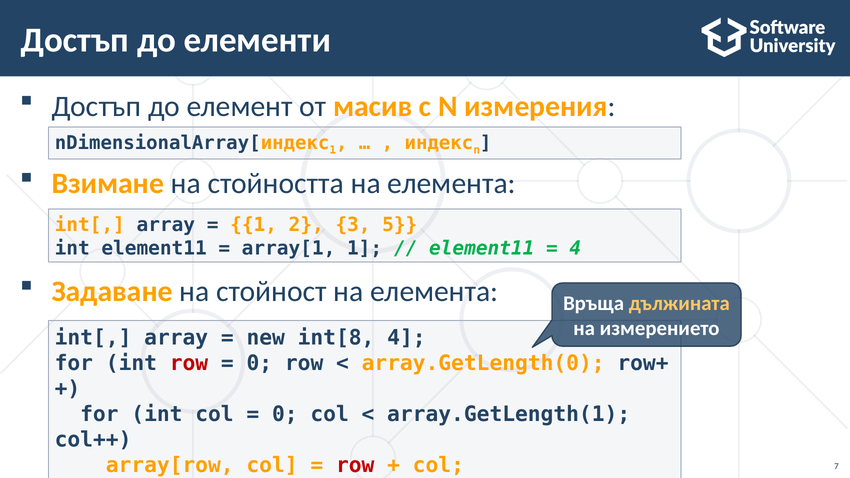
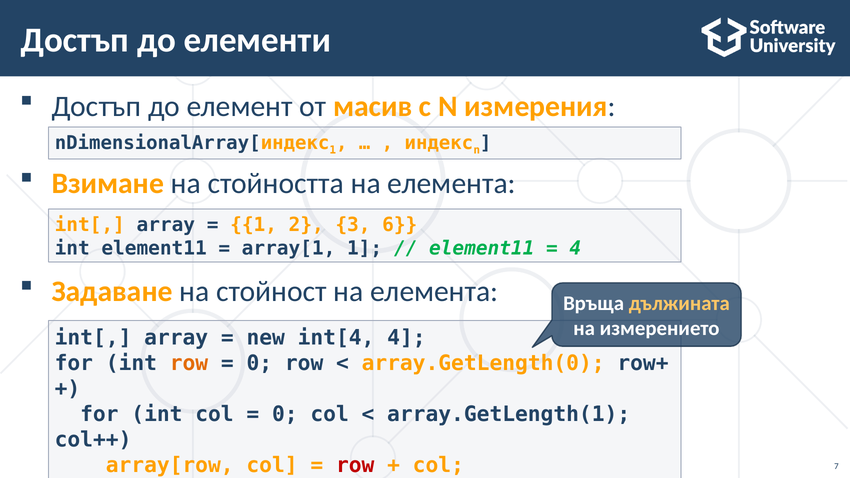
5: 5 -> 6
int[8: int[8 -> int[4
row at (189, 363) colour: red -> orange
